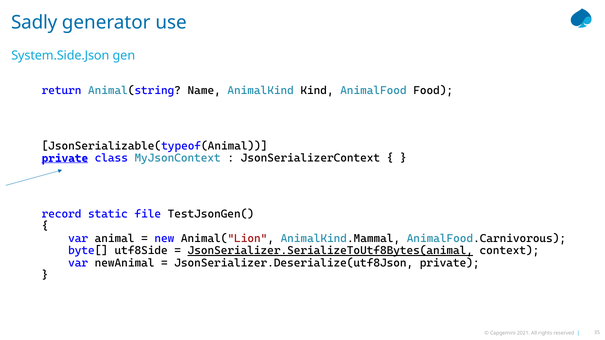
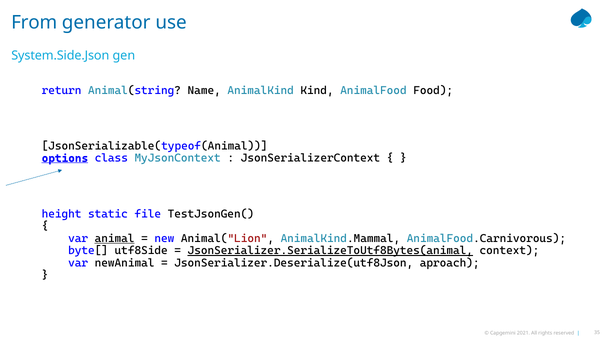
Sadly: Sadly -> From
private at (65, 158): private -> options
record: record -> height
animal underline: none -> present
JsonSerializer.Deserialize(utf8Json private: private -> aproach
